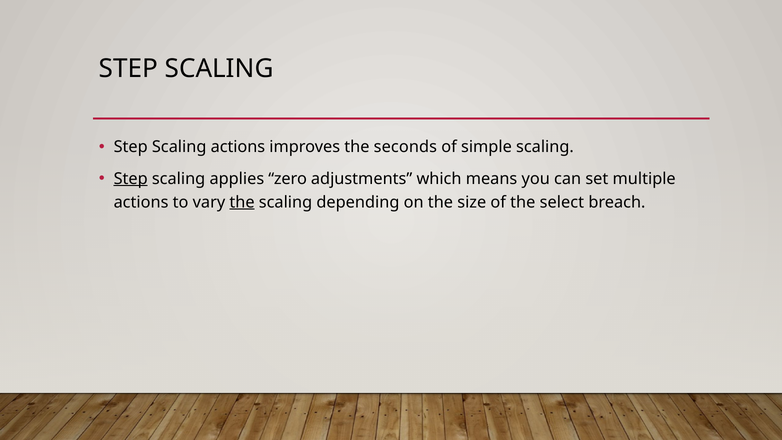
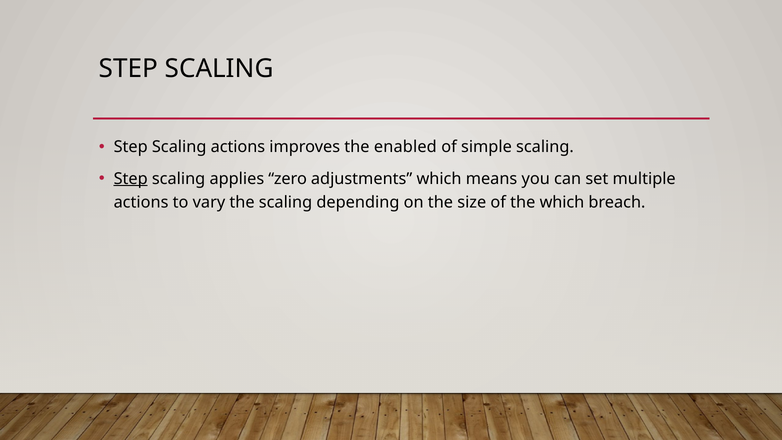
seconds: seconds -> enabled
the at (242, 202) underline: present -> none
the select: select -> which
